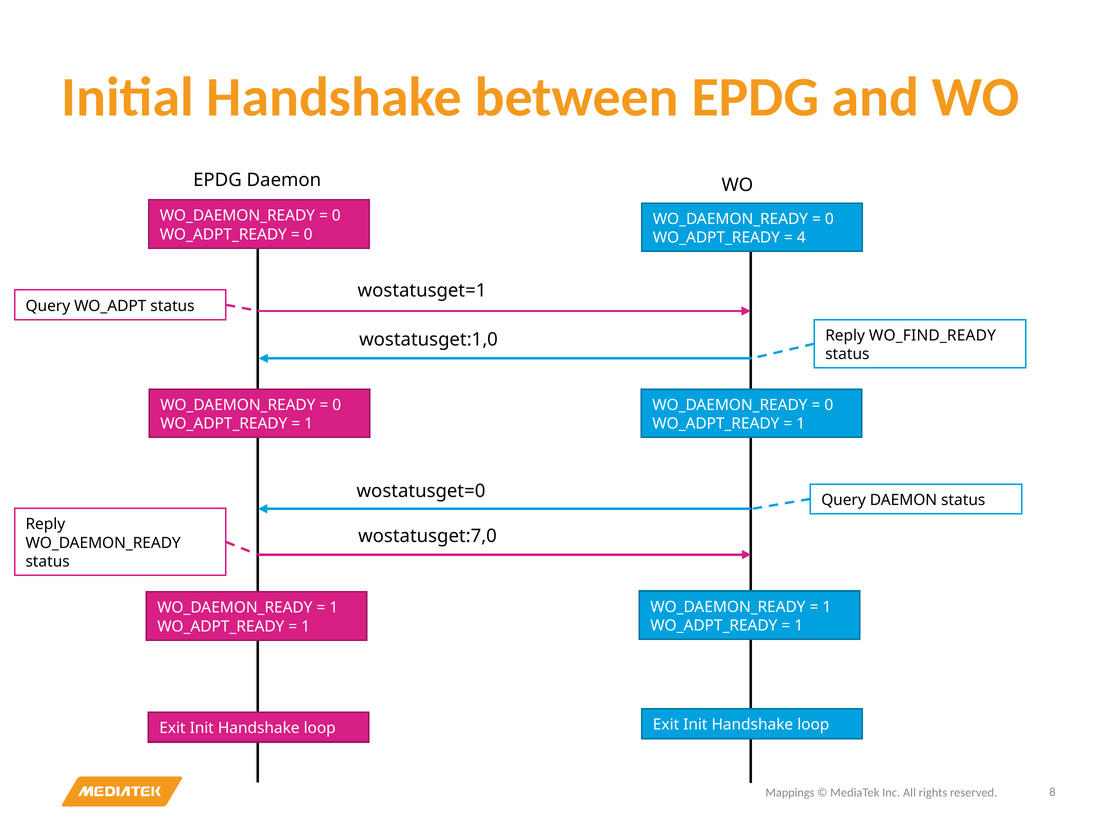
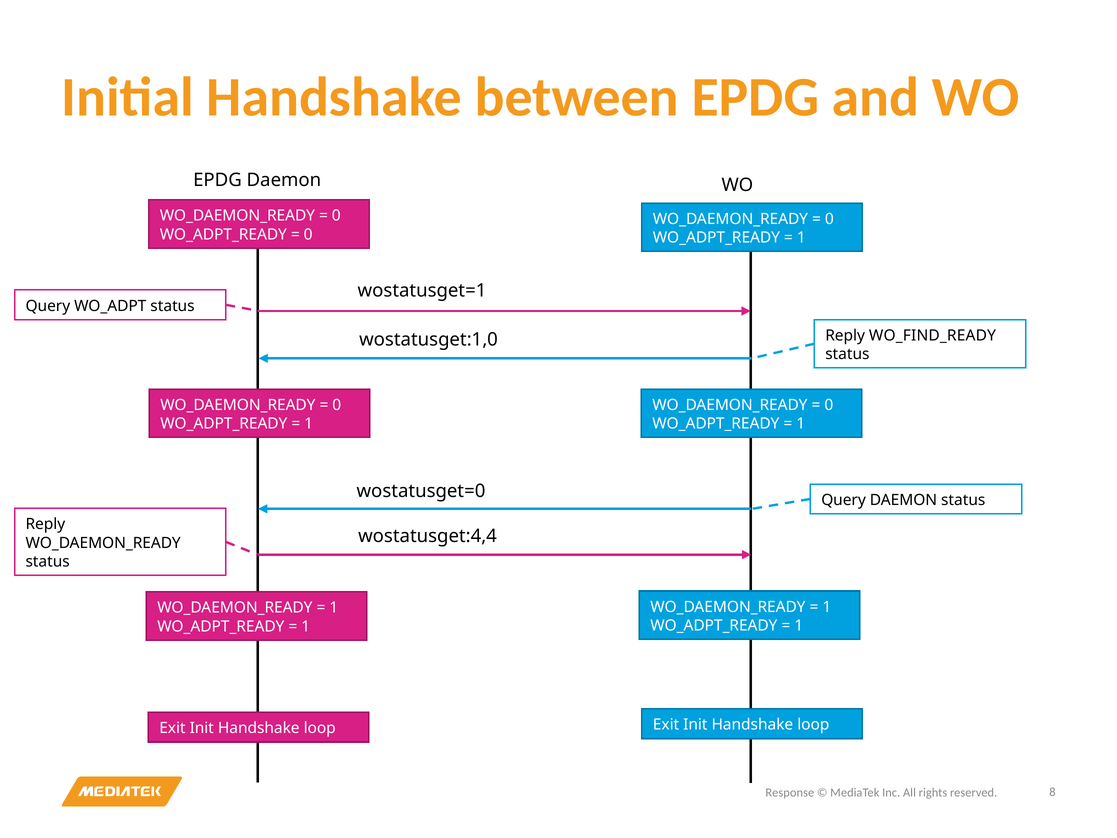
4 at (801, 238): 4 -> 1
wostatusget:7,0: wostatusget:7,0 -> wostatusget:4,4
Mappings: Mappings -> Response
